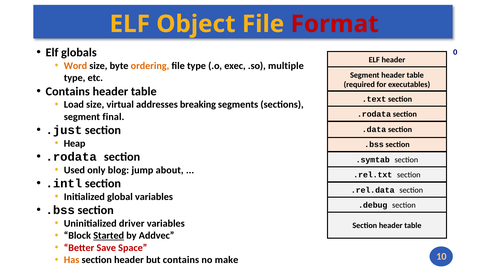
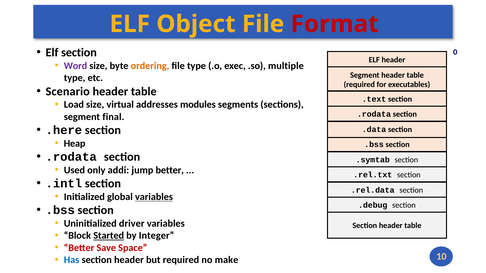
Elf globals: globals -> section
Word colour: orange -> purple
Contains at (68, 92): Contains -> Scenario
breaking: breaking -> modules
.just: .just -> .here
blog: blog -> addi
jump about: about -> better
variables at (154, 197) underline: none -> present
Addvec: Addvec -> Integer
Has colour: orange -> blue
but contains: contains -> required
